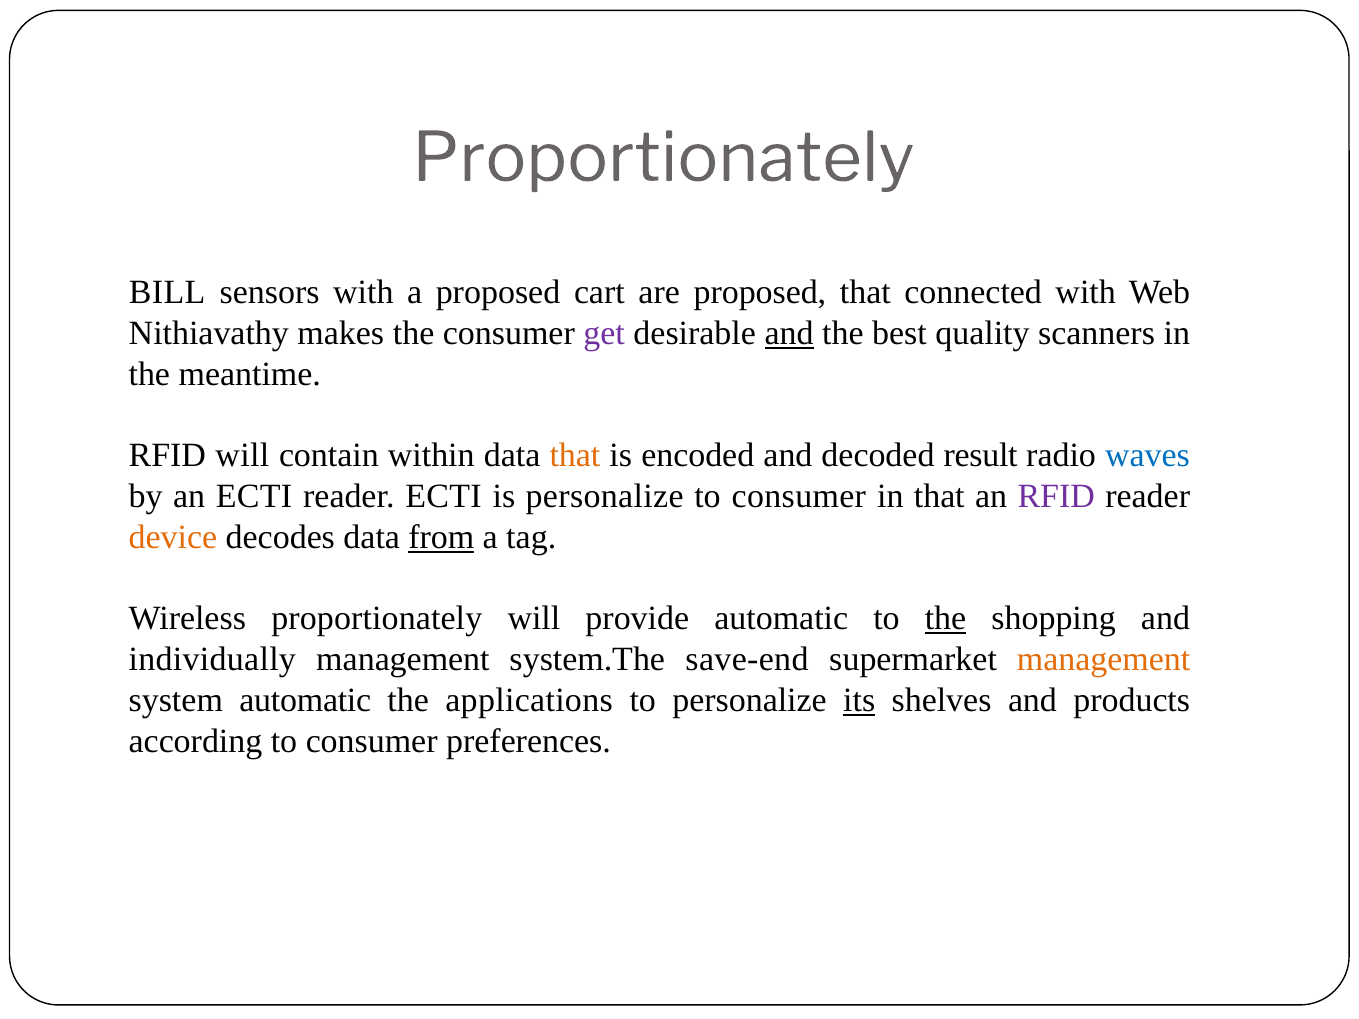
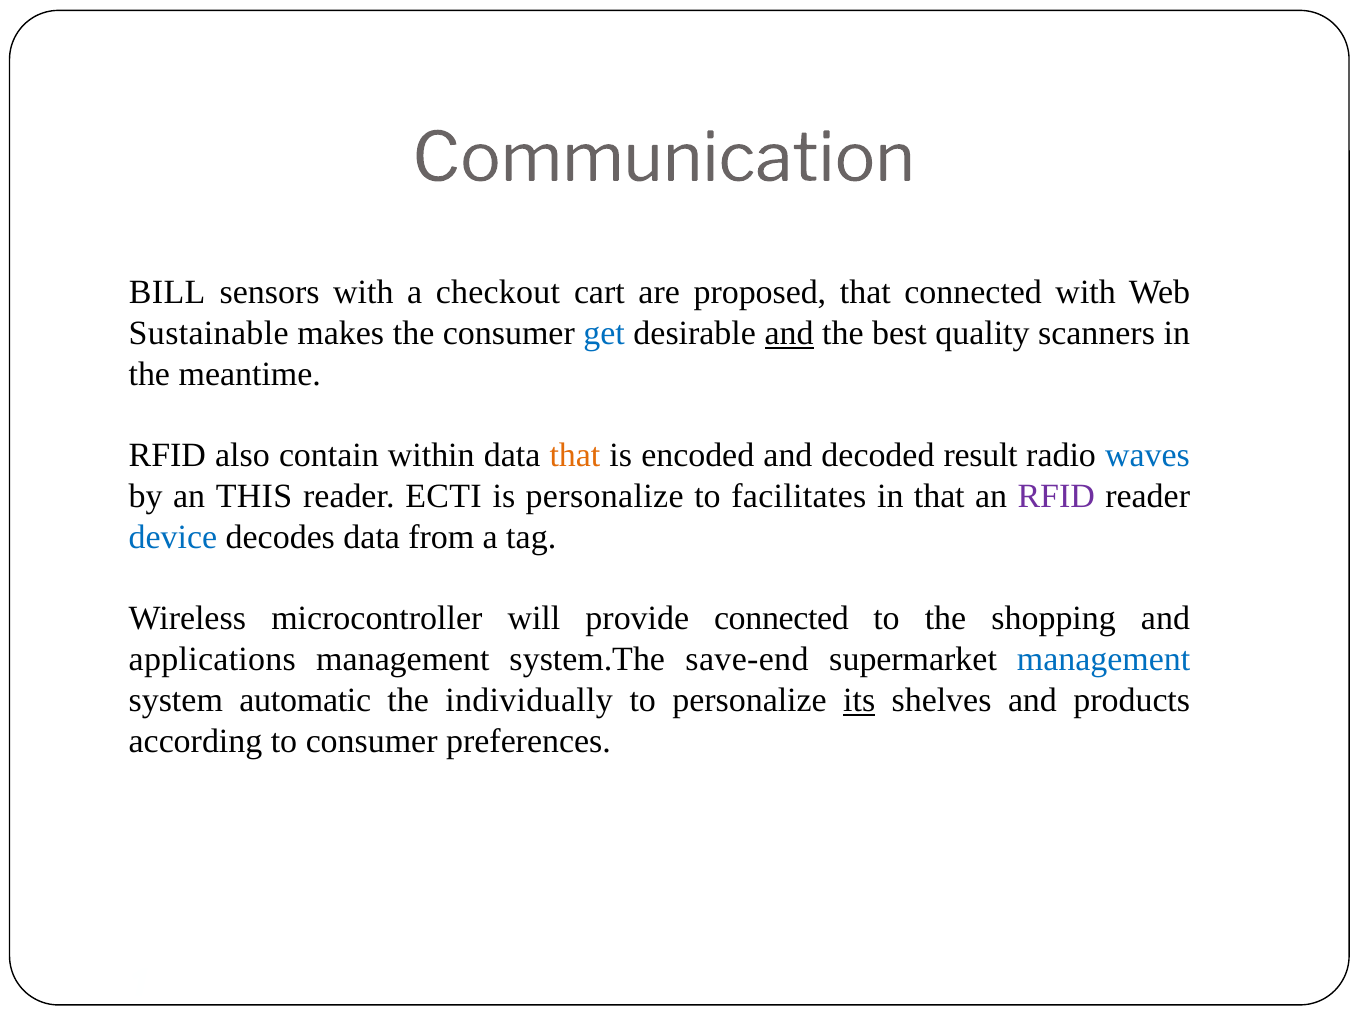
Proportionately at (663, 158): Proportionately -> Communication
a proposed: proposed -> checkout
Nithiavathy: Nithiavathy -> Sustainable
get colour: purple -> blue
RFID will: will -> also
an ECTI: ECTI -> THIS
consumer at (799, 497): consumer -> facilitates
device colour: orange -> blue
from underline: present -> none
Wireless proportionately: proportionately -> microcontroller
provide automatic: automatic -> connected
the at (946, 619) underline: present -> none
individually: individually -> applications
management at (1104, 660) colour: orange -> blue
applications: applications -> individually
